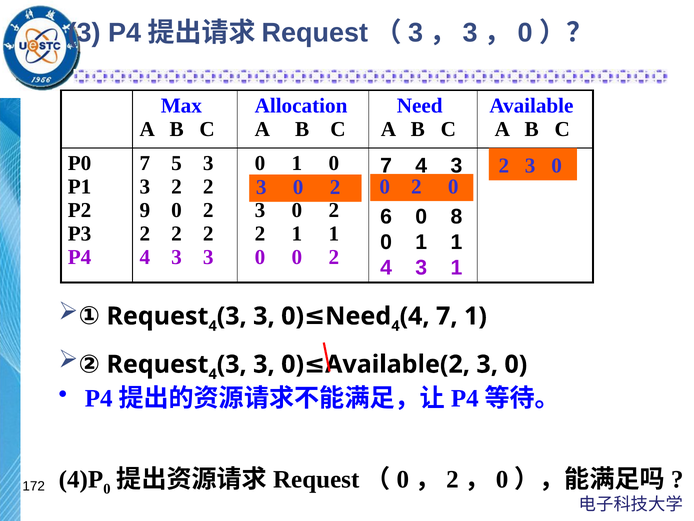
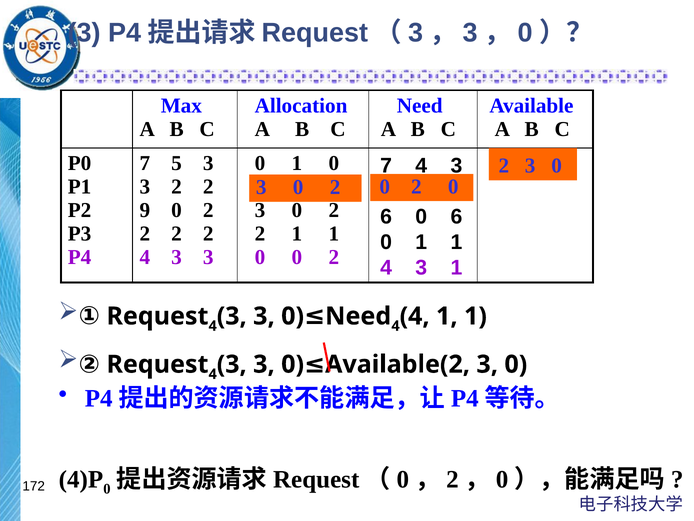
0 8: 8 -> 6
4 7: 7 -> 1
